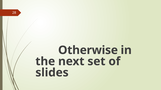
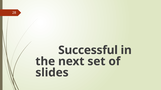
Otherwise: Otherwise -> Successful
